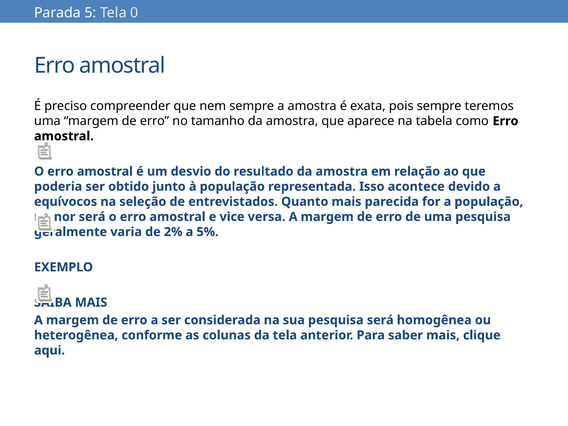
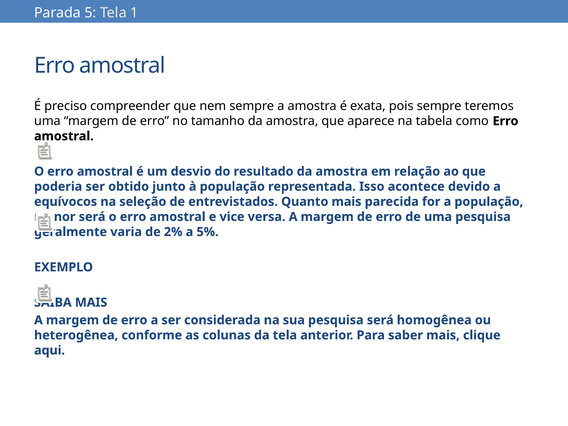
0: 0 -> 1
